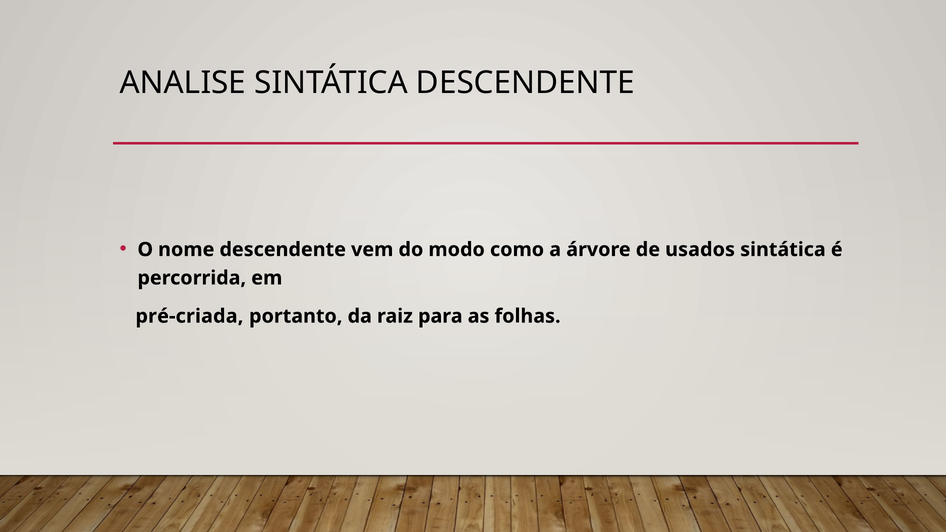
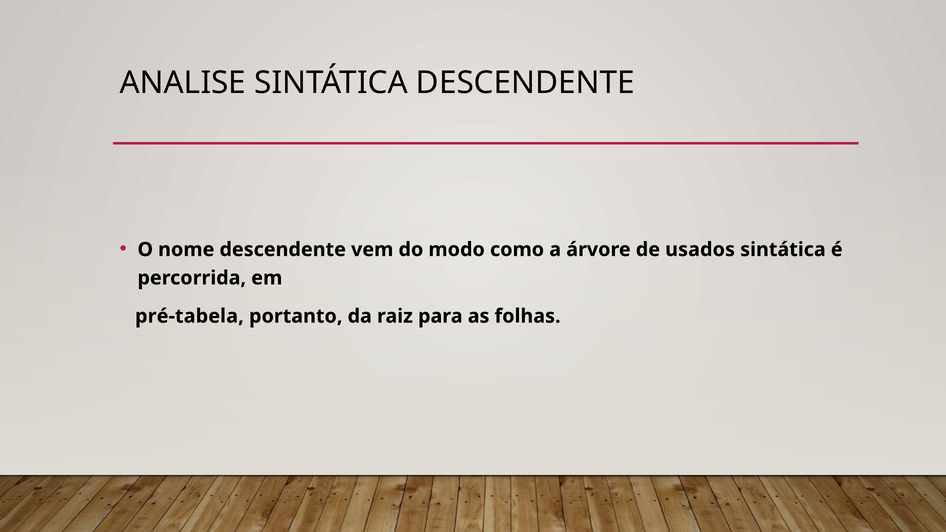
pré-criada: pré-criada -> pré-tabela
